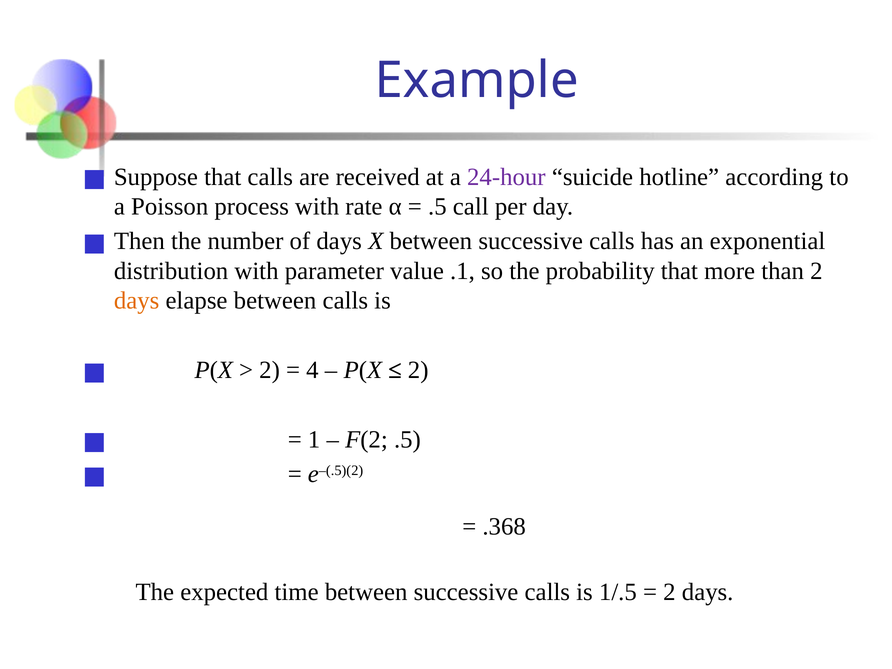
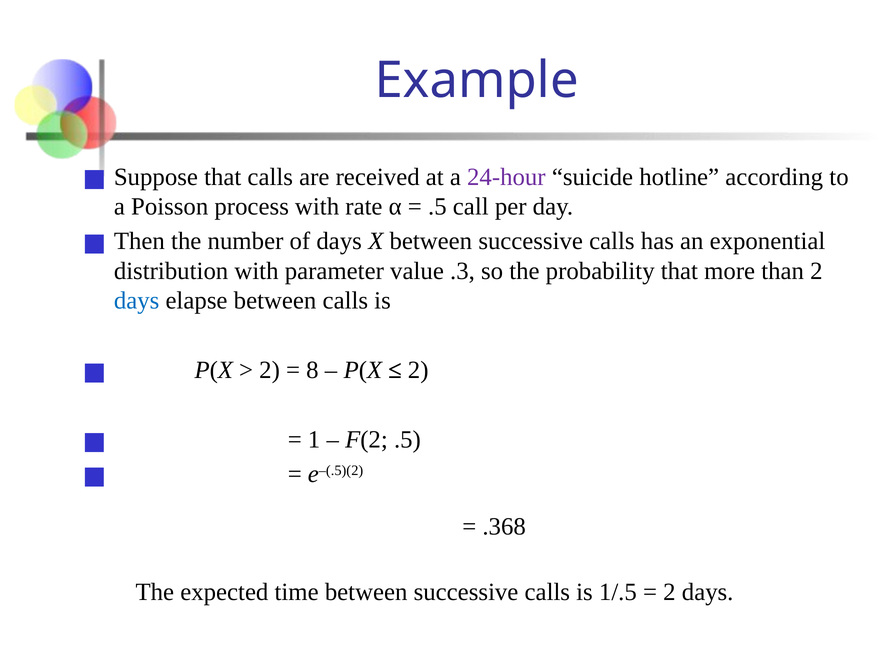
.1: .1 -> .3
days at (137, 301) colour: orange -> blue
4: 4 -> 8
